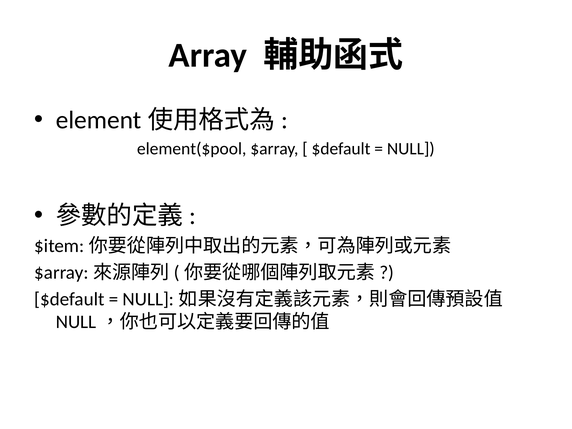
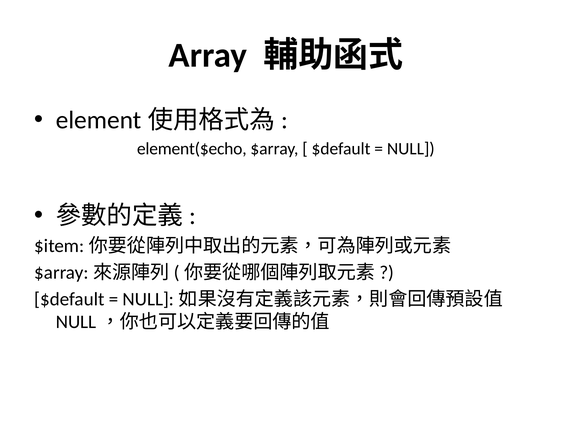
element($pool: element($pool -> element($echo
